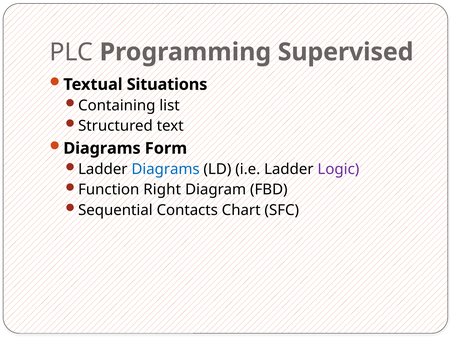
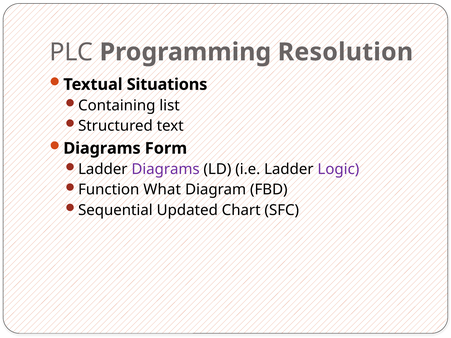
Supervised: Supervised -> Resolution
Diagrams at (166, 169) colour: blue -> purple
Right: Right -> What
Contacts: Contacts -> Updated
